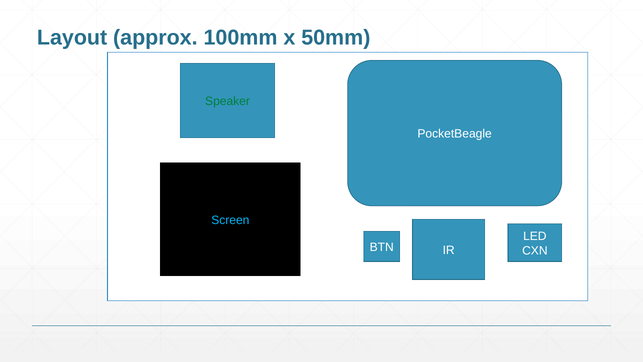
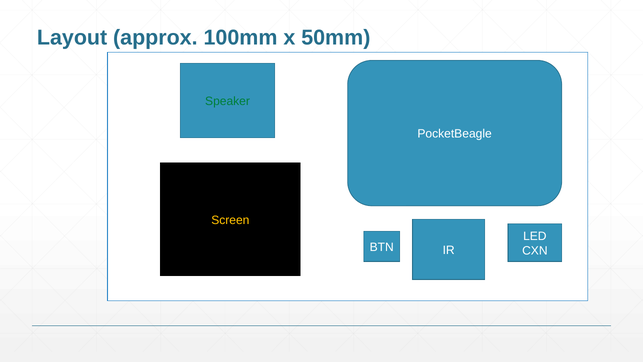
Screen colour: light blue -> yellow
